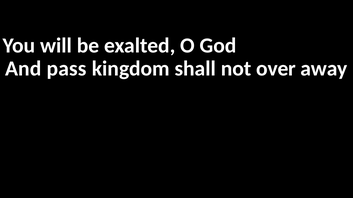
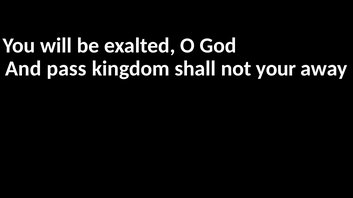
over: over -> your
